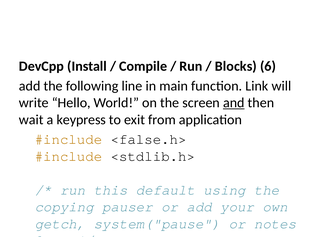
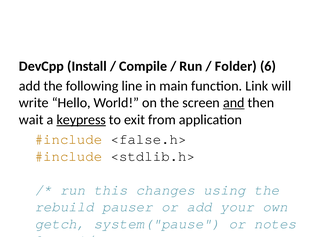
Blocks: Blocks -> Folder
keypress underline: none -> present
default: default -> changes
copying: copying -> rebuild
